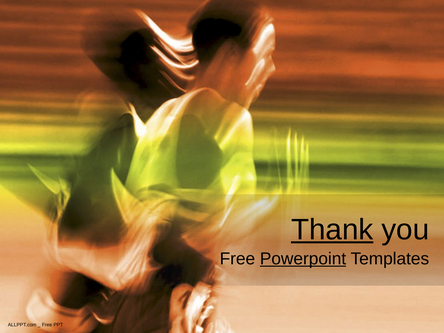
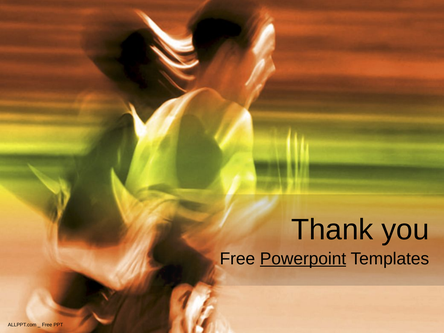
Thank underline: present -> none
